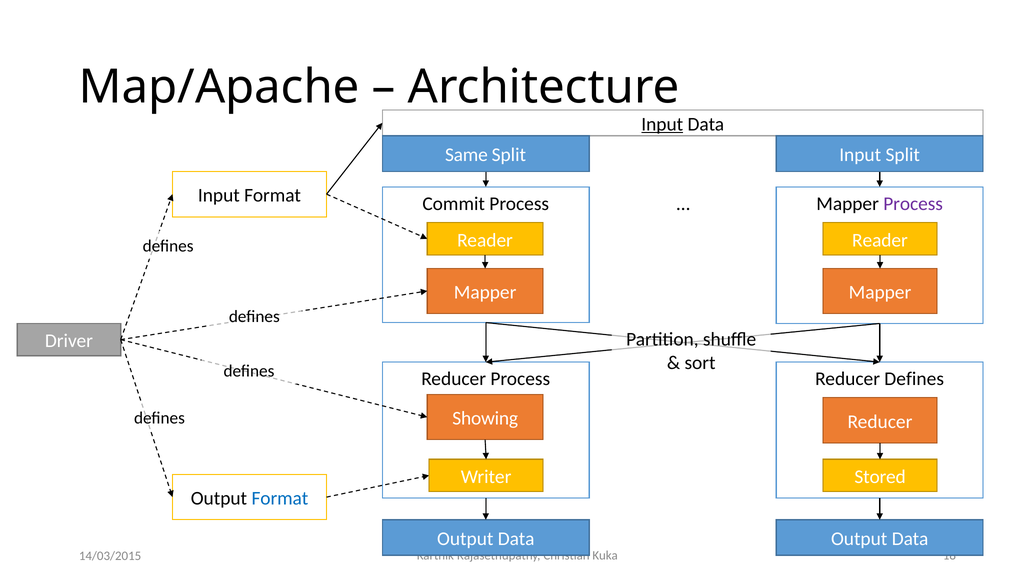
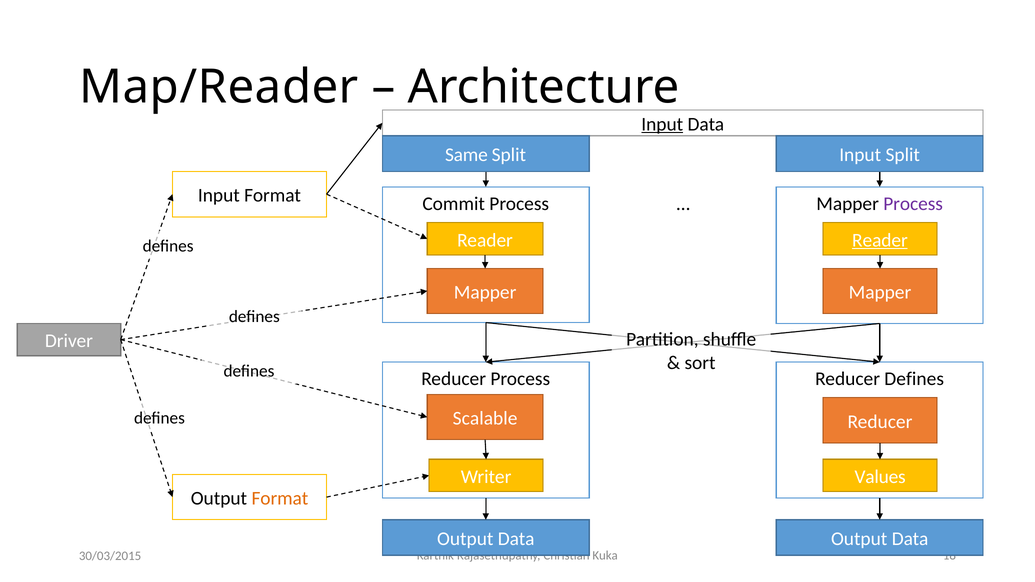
Map/Apache: Map/Apache -> Map/Reader
Reader at (880, 240) underline: none -> present
Showing: Showing -> Scalable
Stored: Stored -> Values
Format at (280, 499) colour: blue -> orange
14/03/2015: 14/03/2015 -> 30/03/2015
